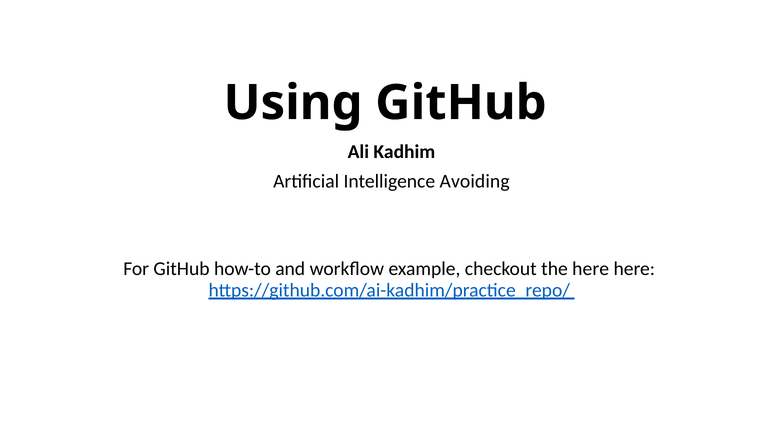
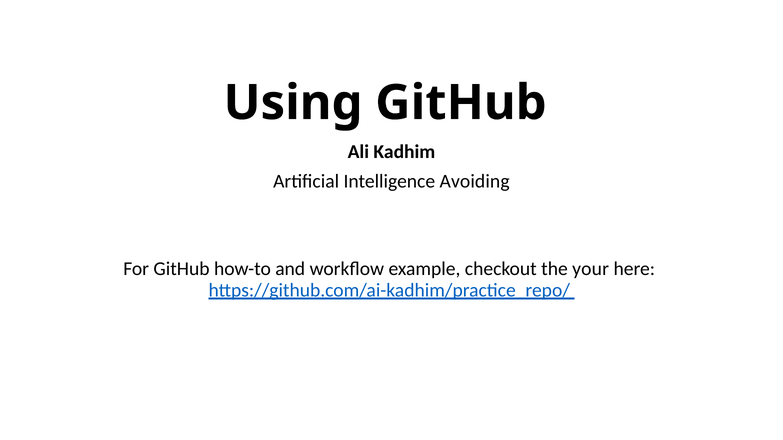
the here: here -> your
